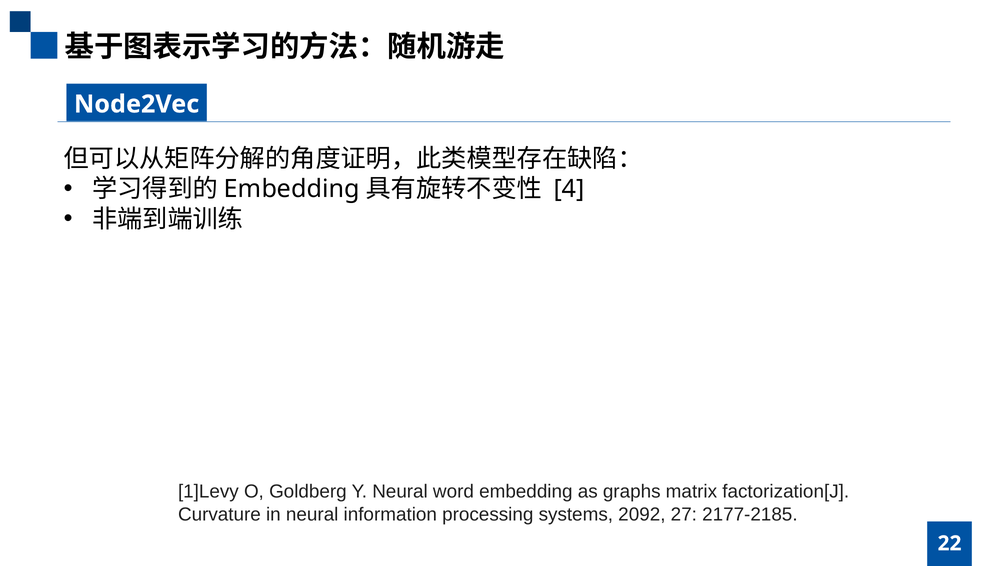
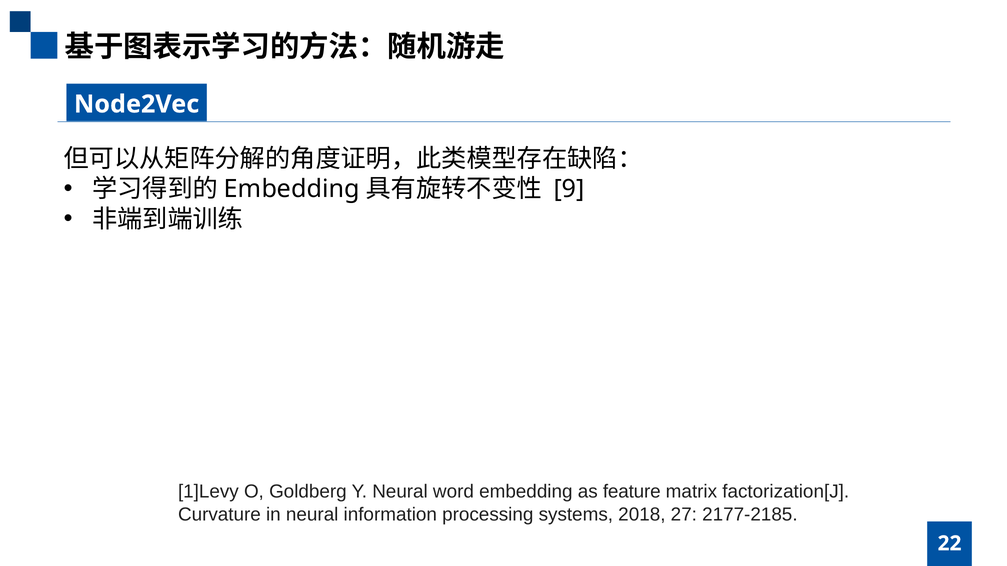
4: 4 -> 9
graphs: graphs -> feature
2092: 2092 -> 2018
